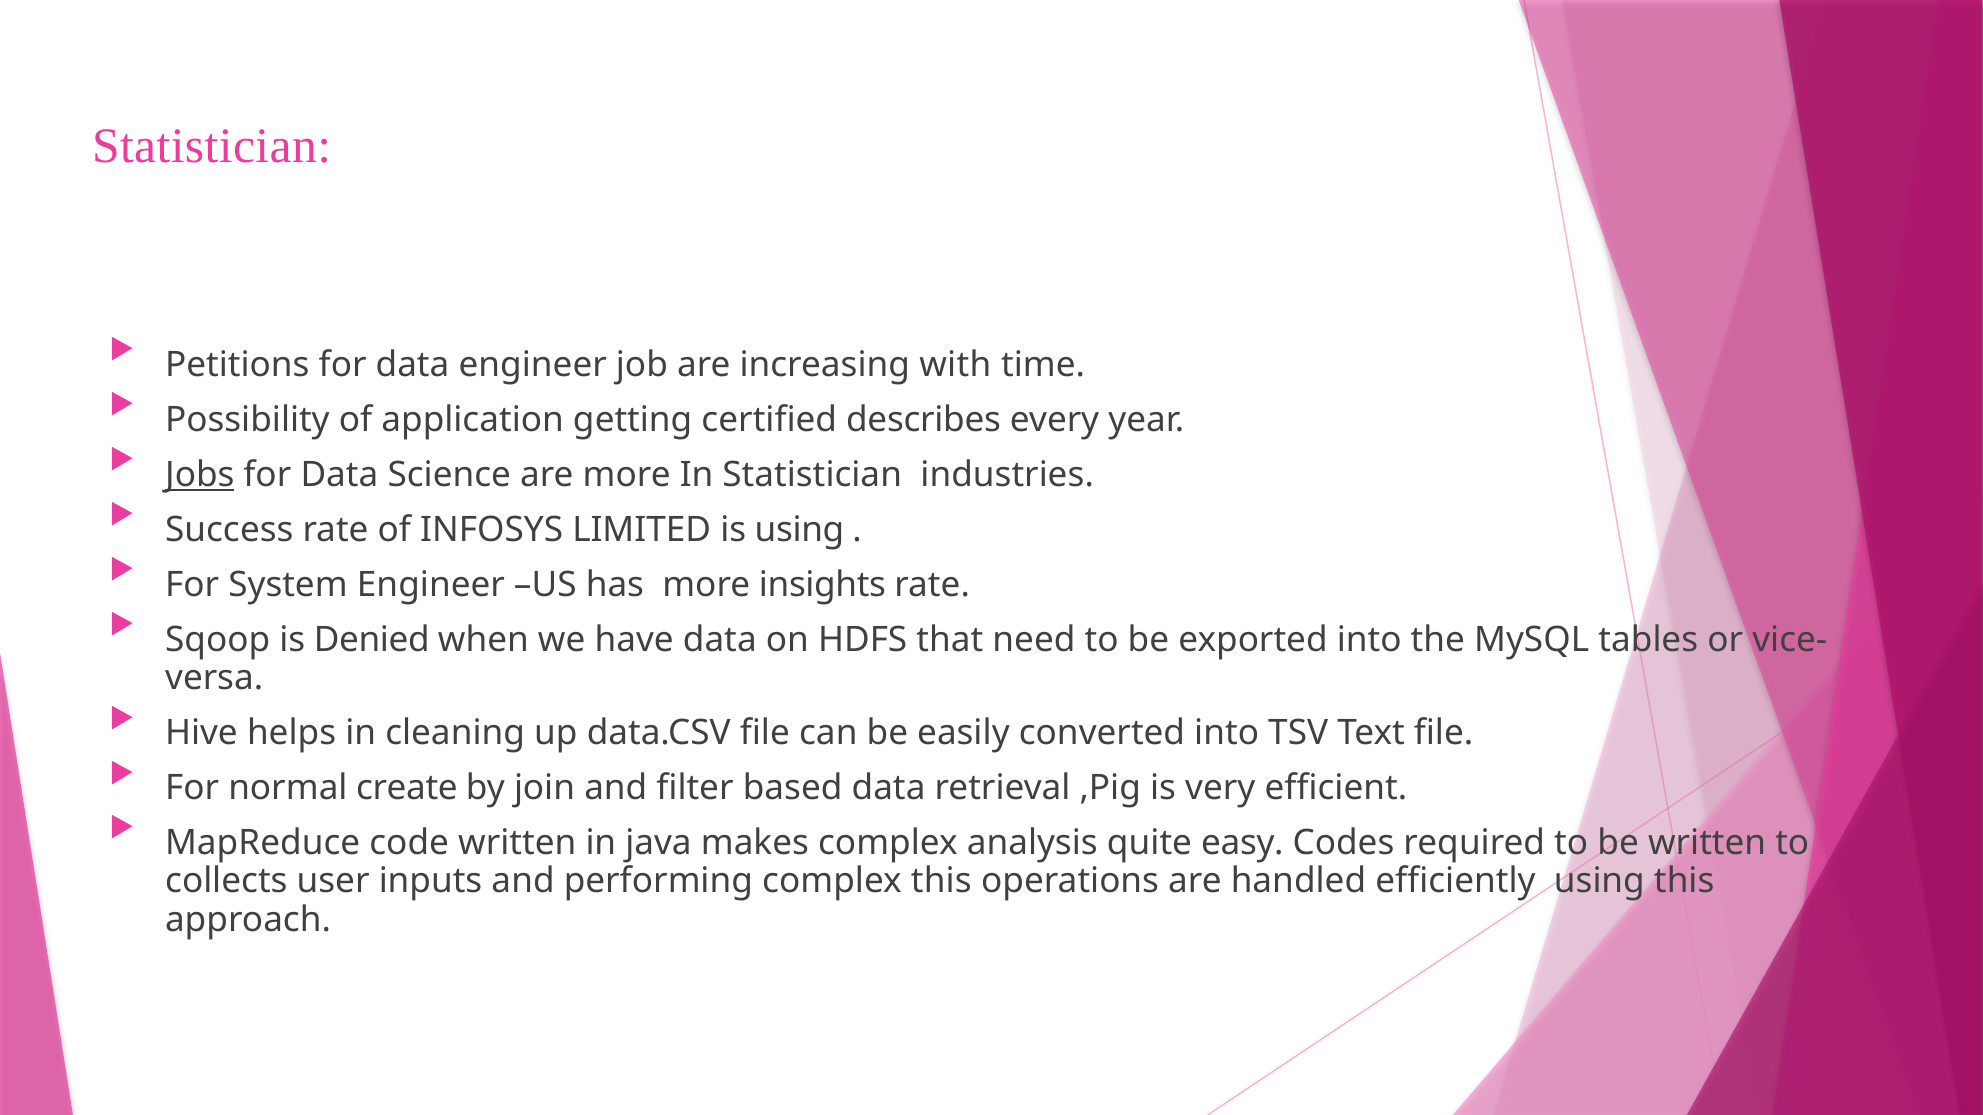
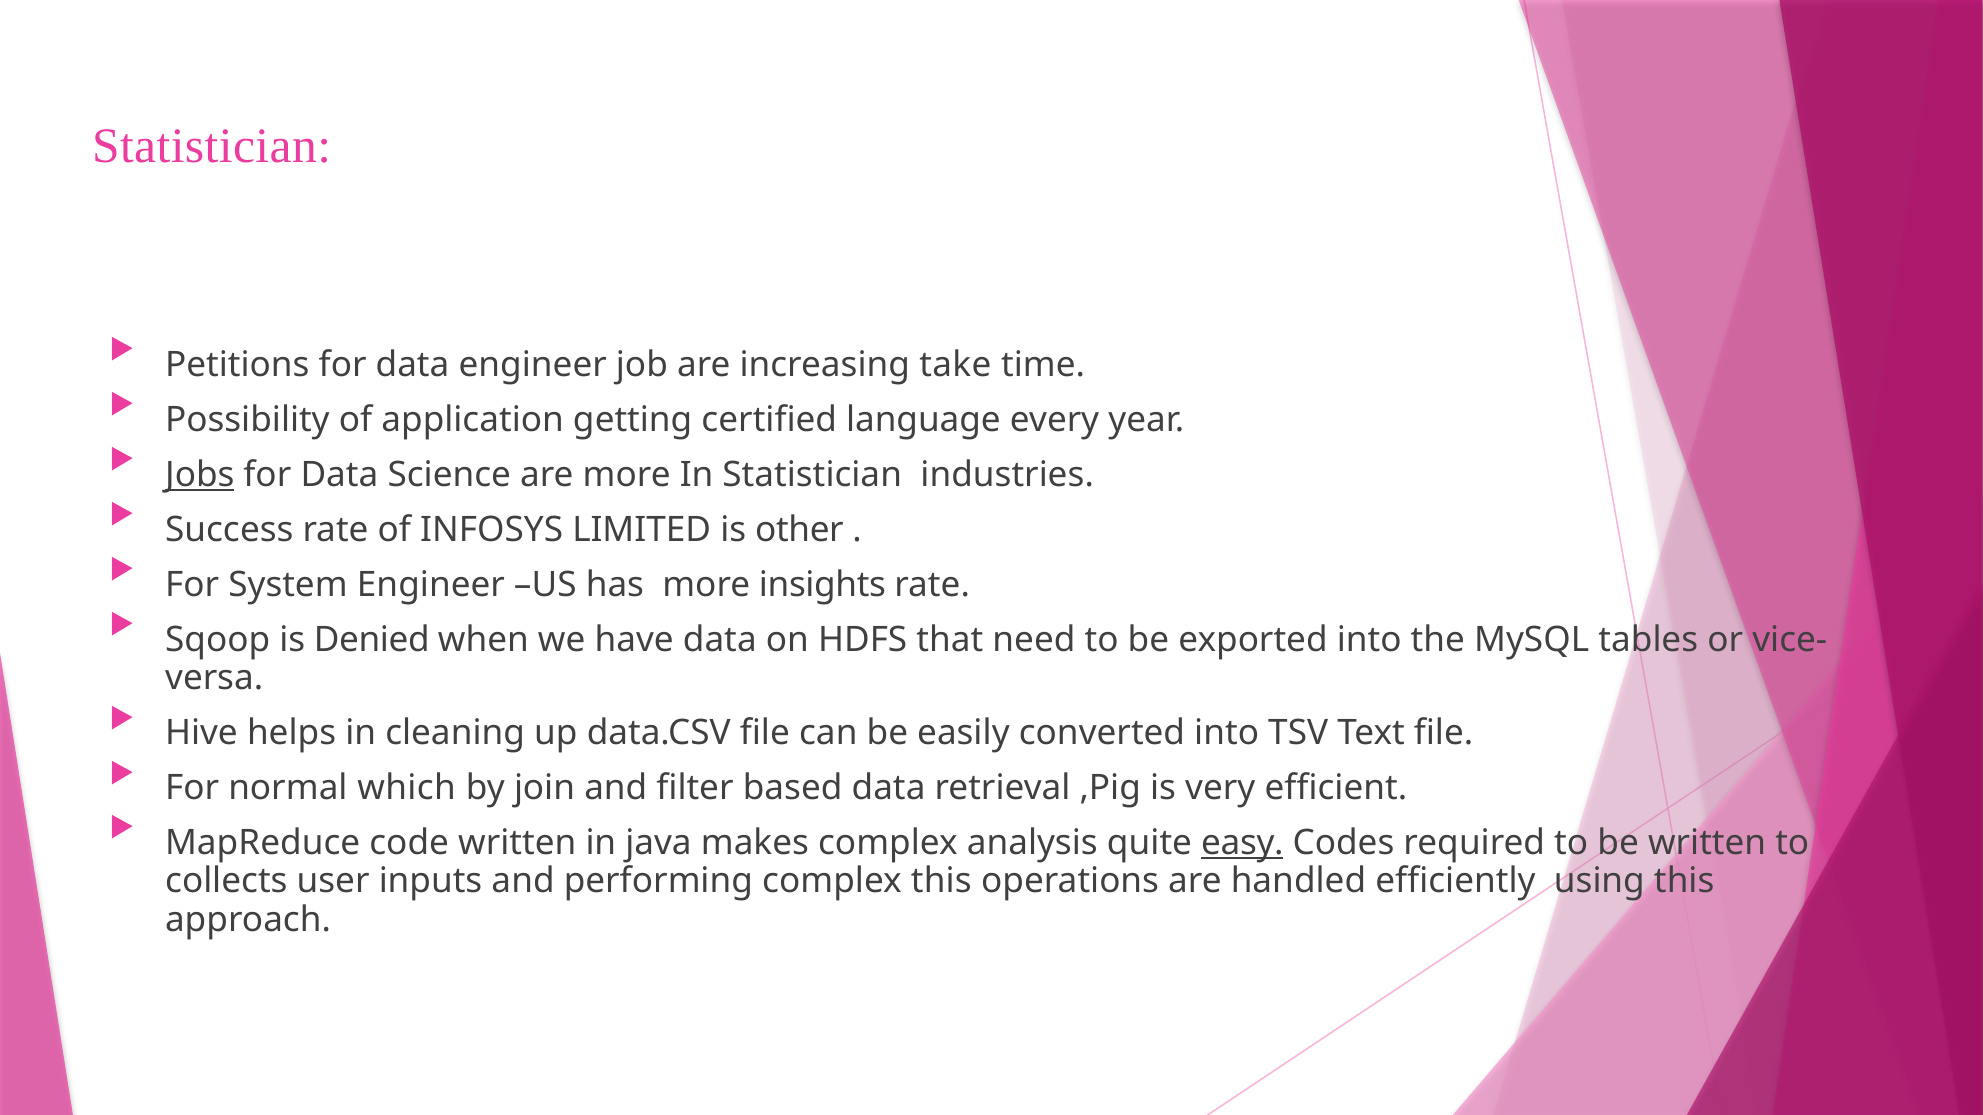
with: with -> take
describes: describes -> language
is using: using -> other
create: create -> which
easy underline: none -> present
